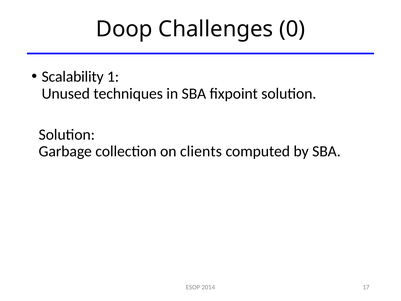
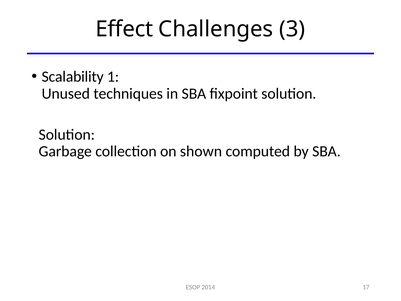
Doop: Doop -> Effect
0: 0 -> 3
clients: clients -> shown
